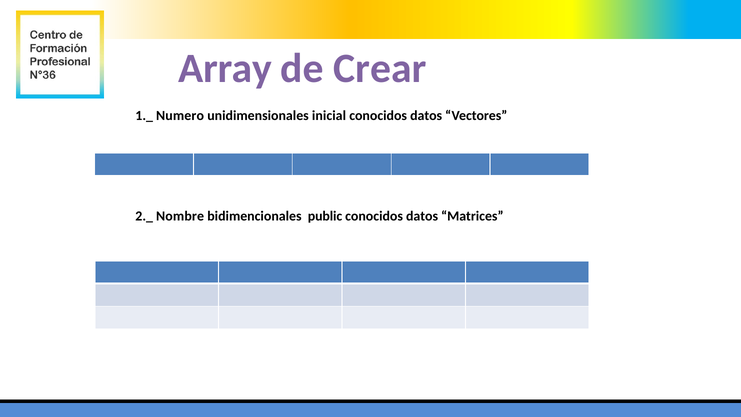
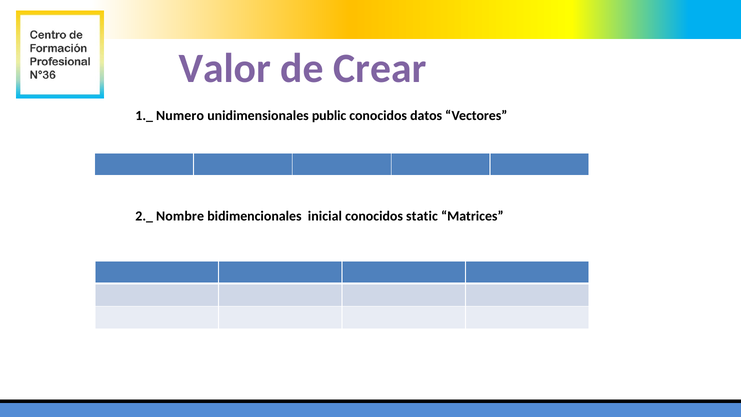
Array: Array -> Valor
inicial: inicial -> public
public: public -> inicial
datos at (422, 216): datos -> static
